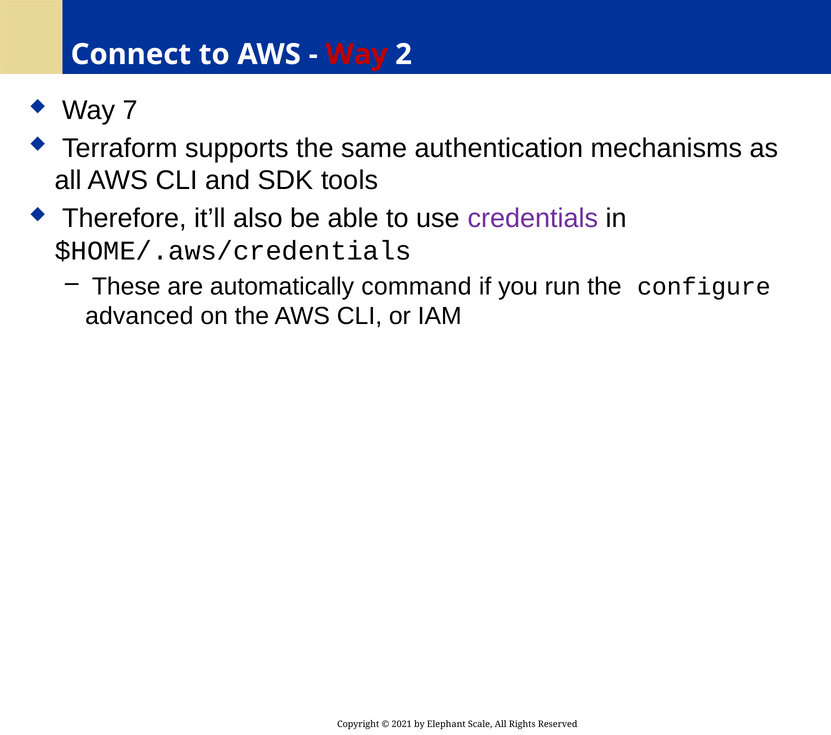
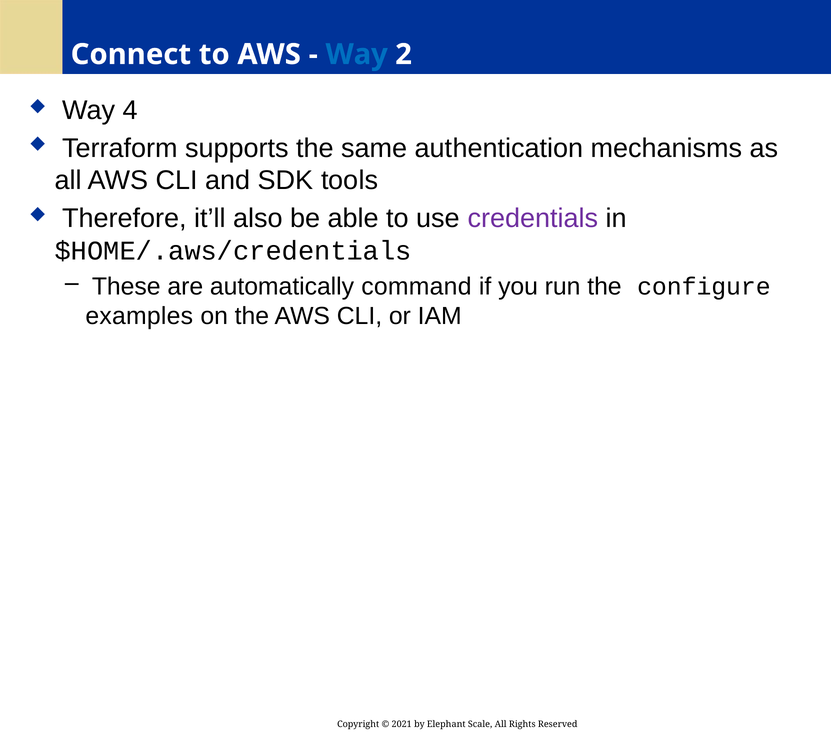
Way at (357, 54) colour: red -> blue
7: 7 -> 4
advanced: advanced -> examples
